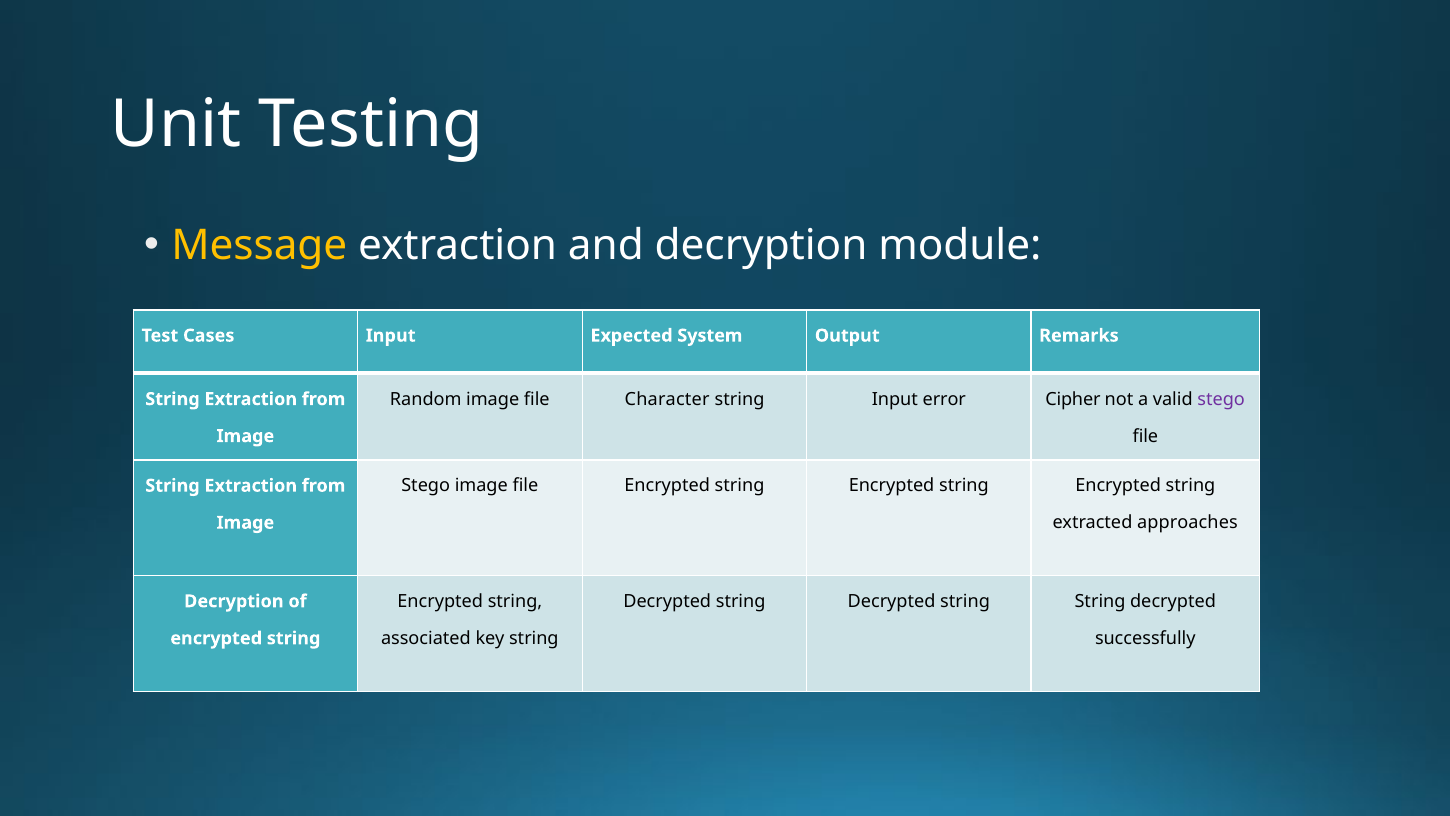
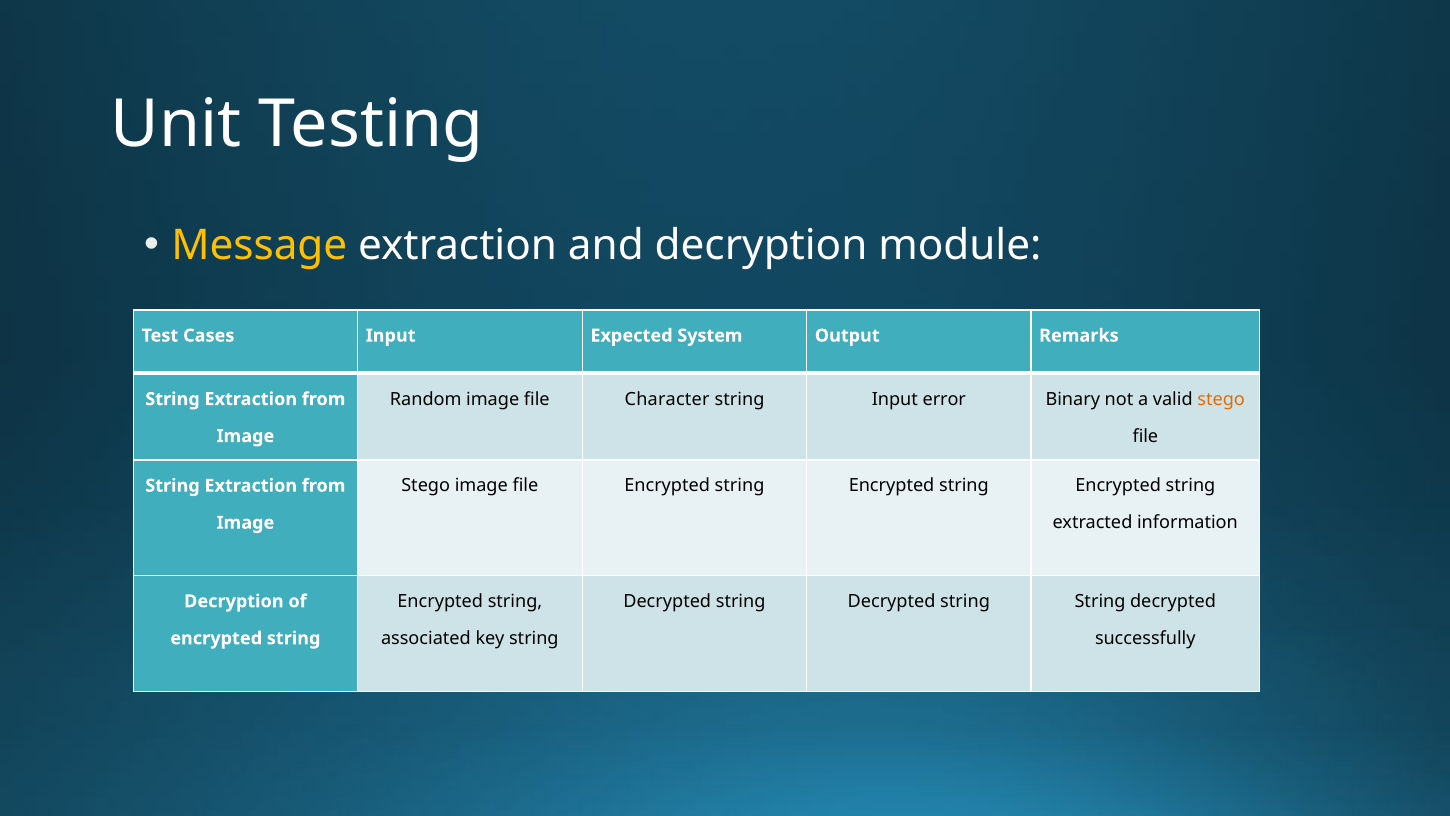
Cipher: Cipher -> Binary
stego at (1221, 399) colour: purple -> orange
approaches: approaches -> information
